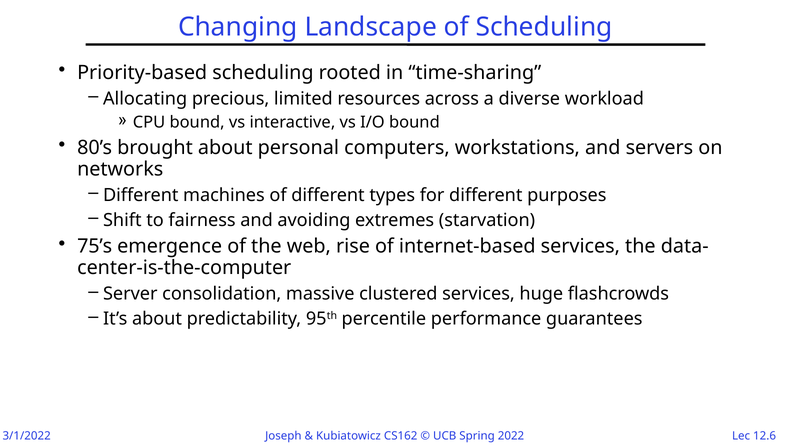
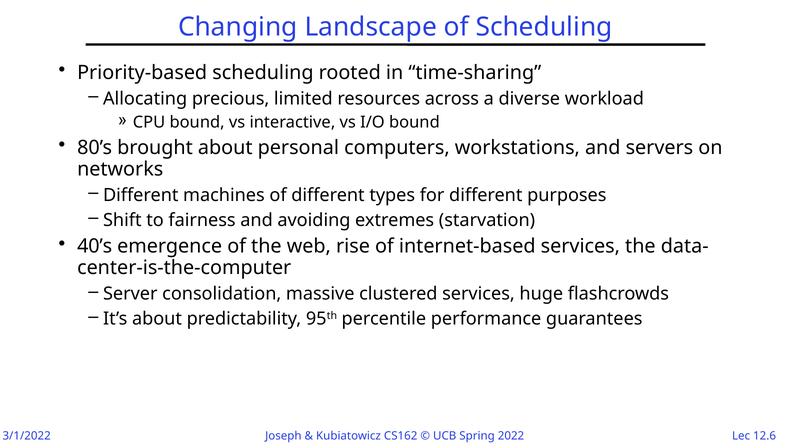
75’s: 75’s -> 40’s
